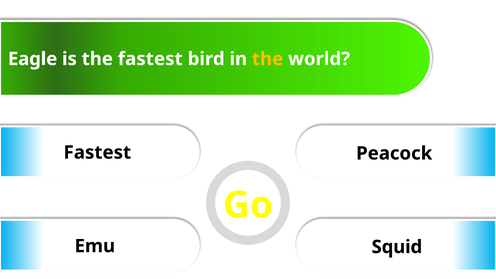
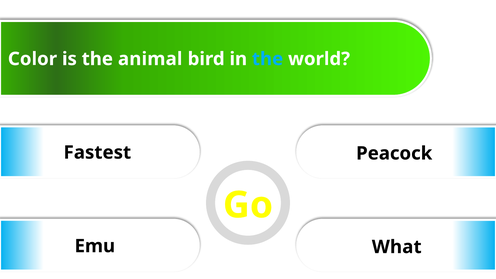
Eagle: Eagle -> Color
the fastest: fastest -> animal
the at (268, 59) colour: yellow -> light blue
Squid: Squid -> What
